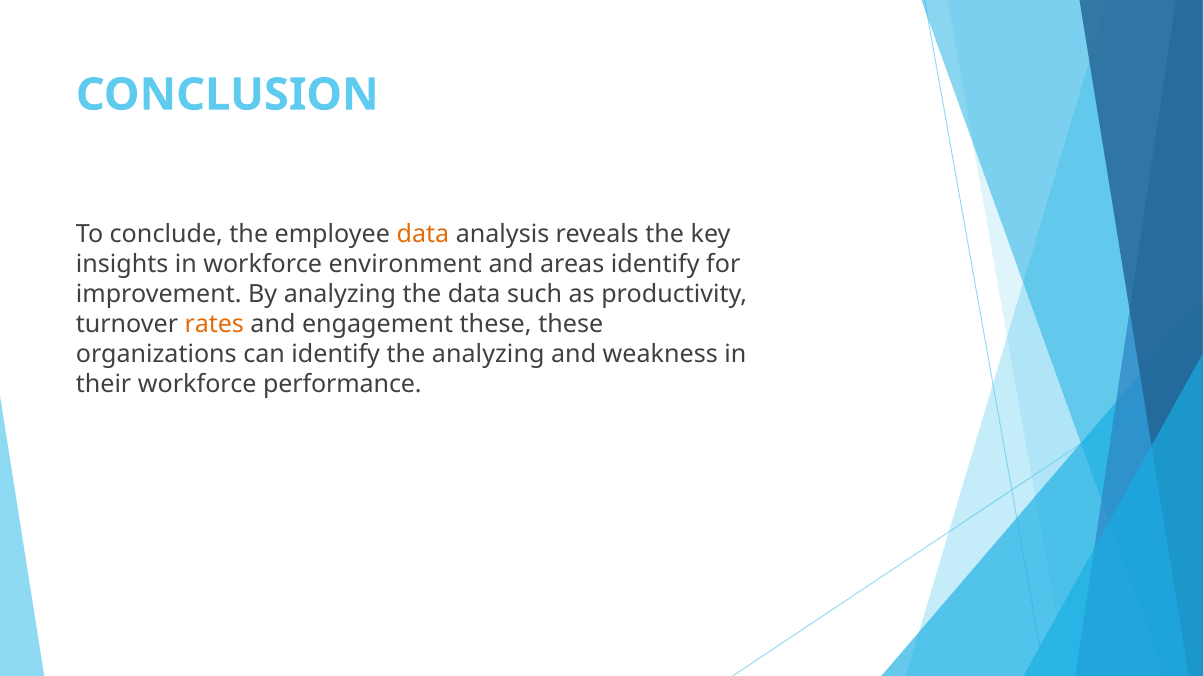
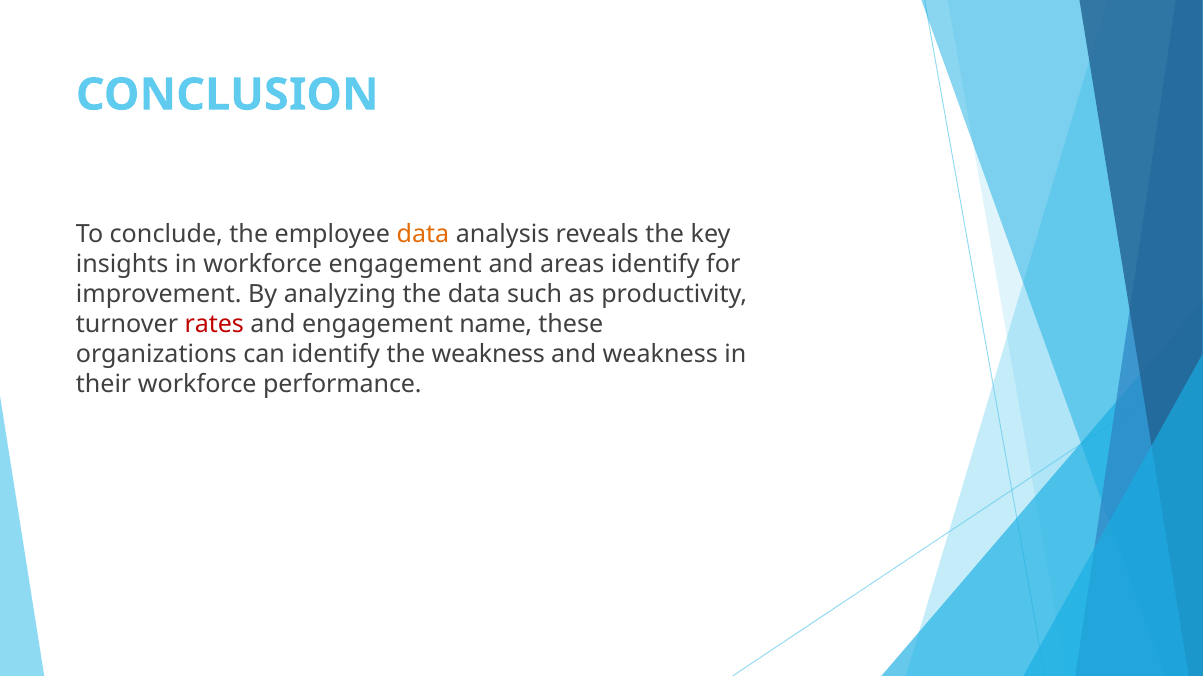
workforce environment: environment -> engagement
rates colour: orange -> red
engagement these: these -> name
the analyzing: analyzing -> weakness
